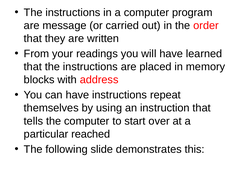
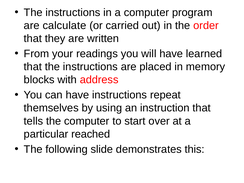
message: message -> calculate
